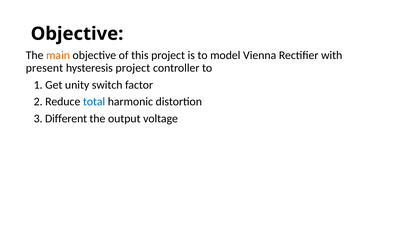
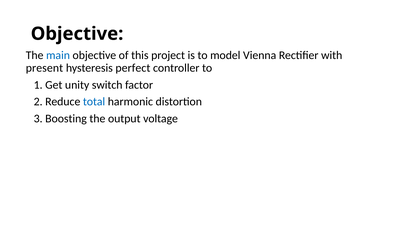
main colour: orange -> blue
hysteresis project: project -> perfect
Different: Different -> Boosting
